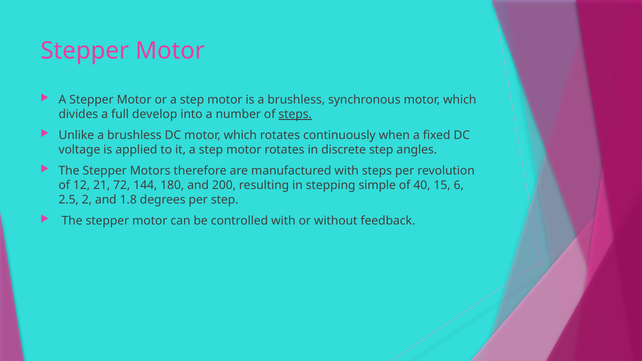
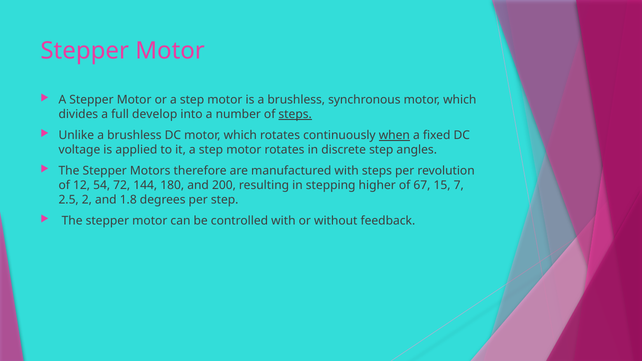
when underline: none -> present
21: 21 -> 54
simple: simple -> higher
40: 40 -> 67
6: 6 -> 7
